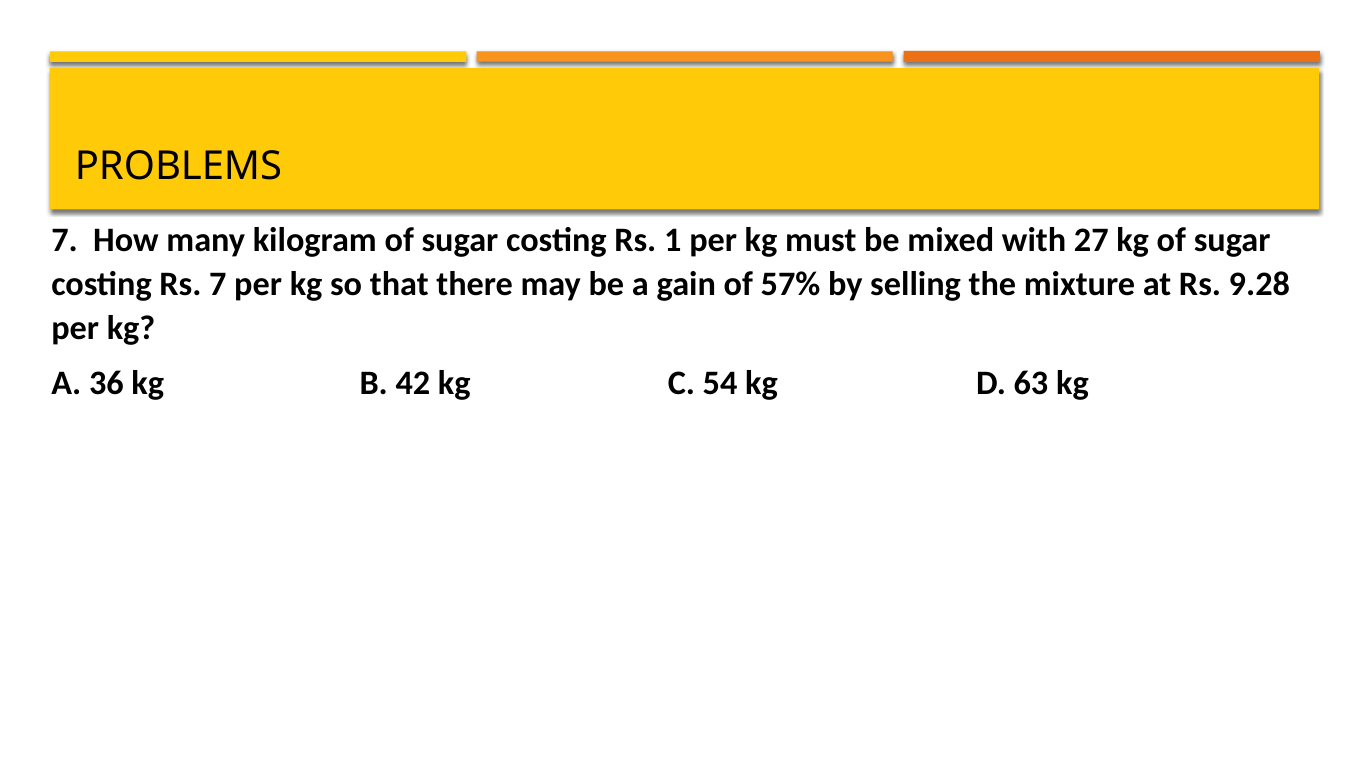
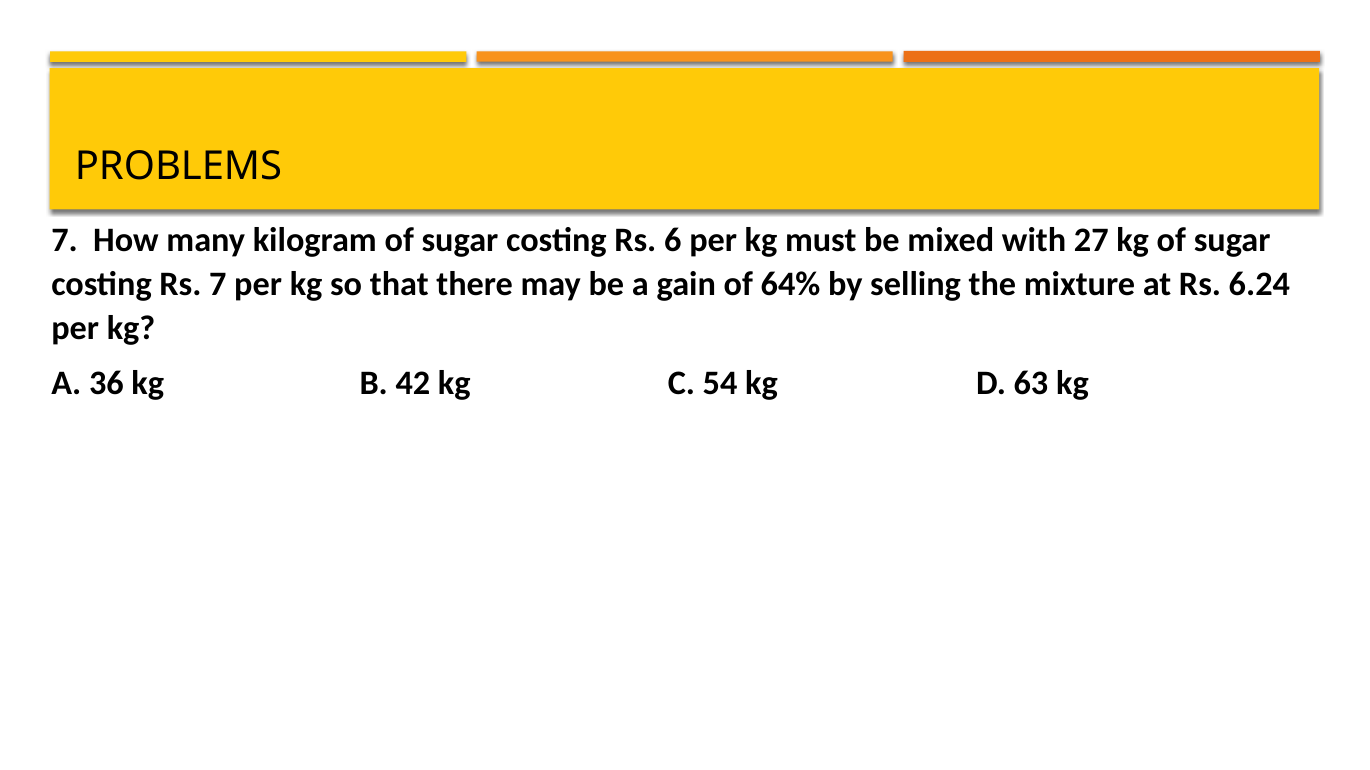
1: 1 -> 6
57%: 57% -> 64%
9.28: 9.28 -> 6.24
